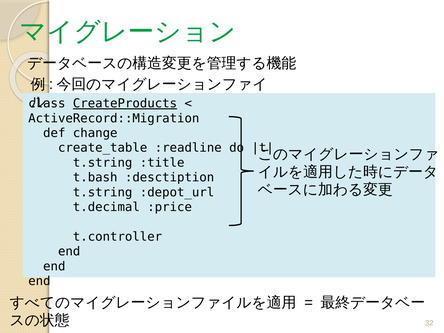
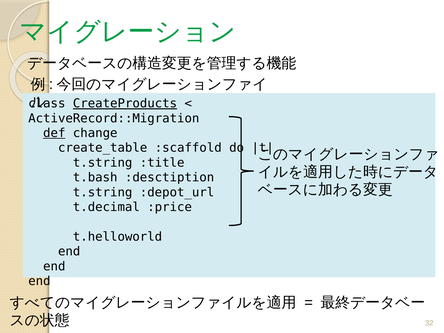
def underline: none -> present
:readline: :readline -> :scaffold
t.controller: t.controller -> t.helloworld
